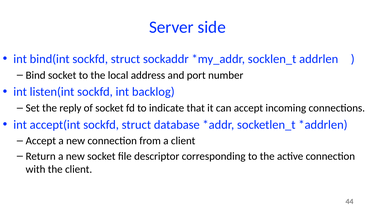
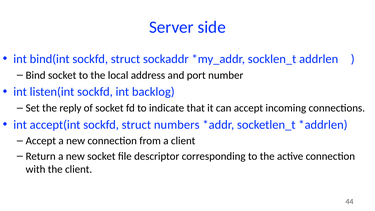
database: database -> numbers
